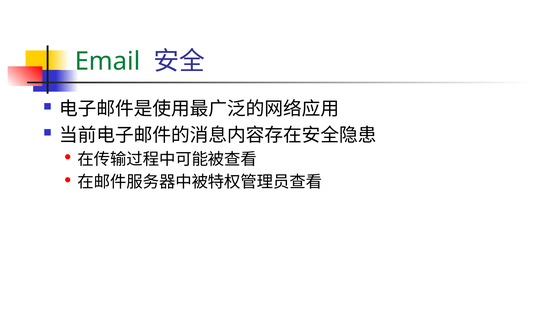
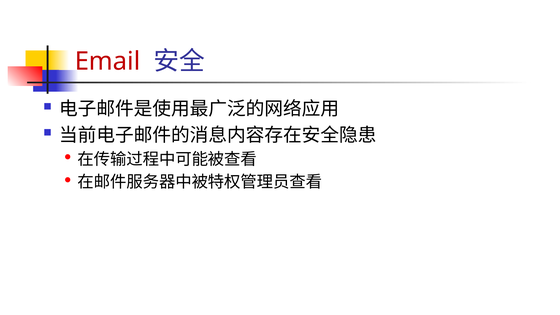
Email colour: green -> red
